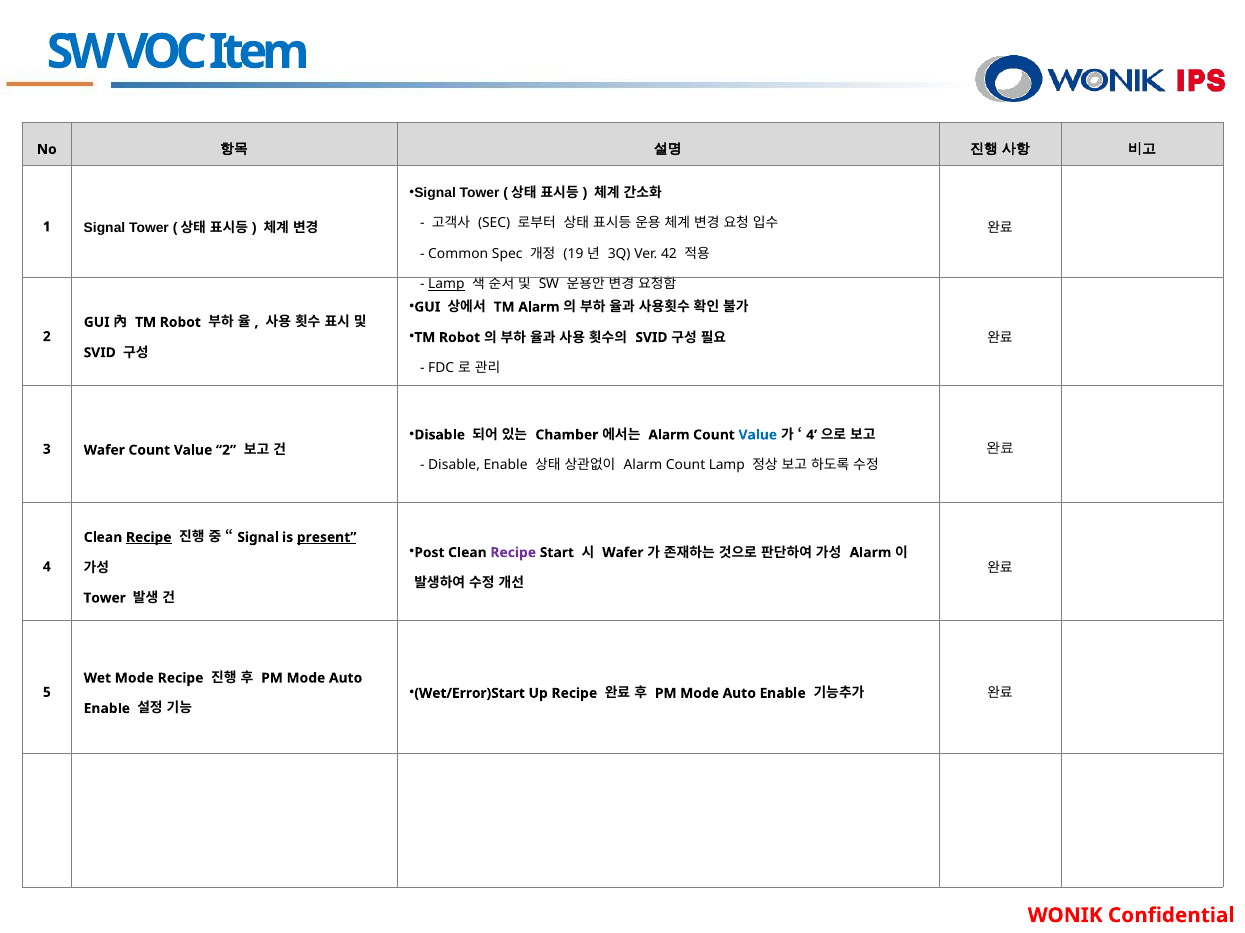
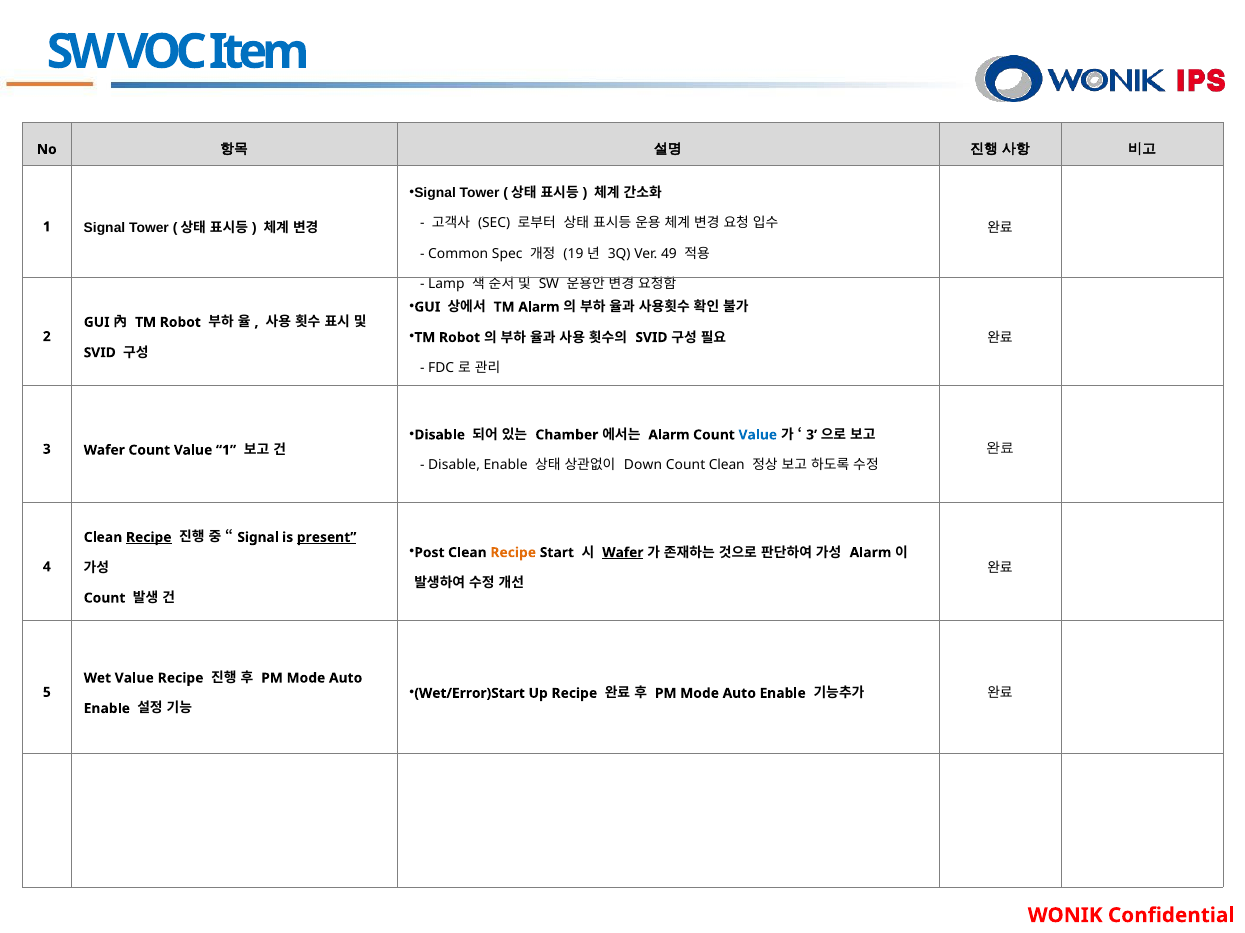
42: 42 -> 49
Lamp at (446, 284) underline: present -> none
4 at (812, 435): 4 -> 3
Value 2: 2 -> 1
Alarm at (643, 466): Alarm -> Down
Count Lamp: Lamp -> Clean
Recipe at (513, 553) colour: purple -> orange
Wafer at (623, 553) underline: none -> present
Tower at (105, 598): Tower -> Count
Wet Mode: Mode -> Value
